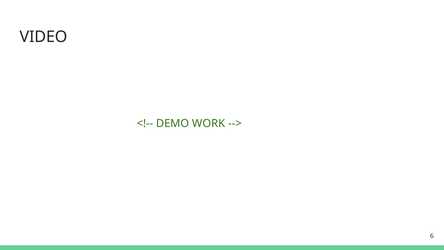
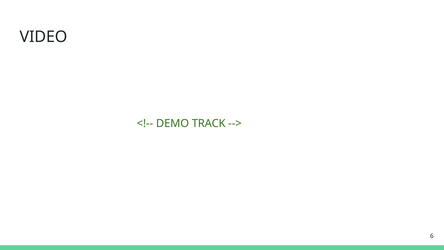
WORK: WORK -> TRACK
